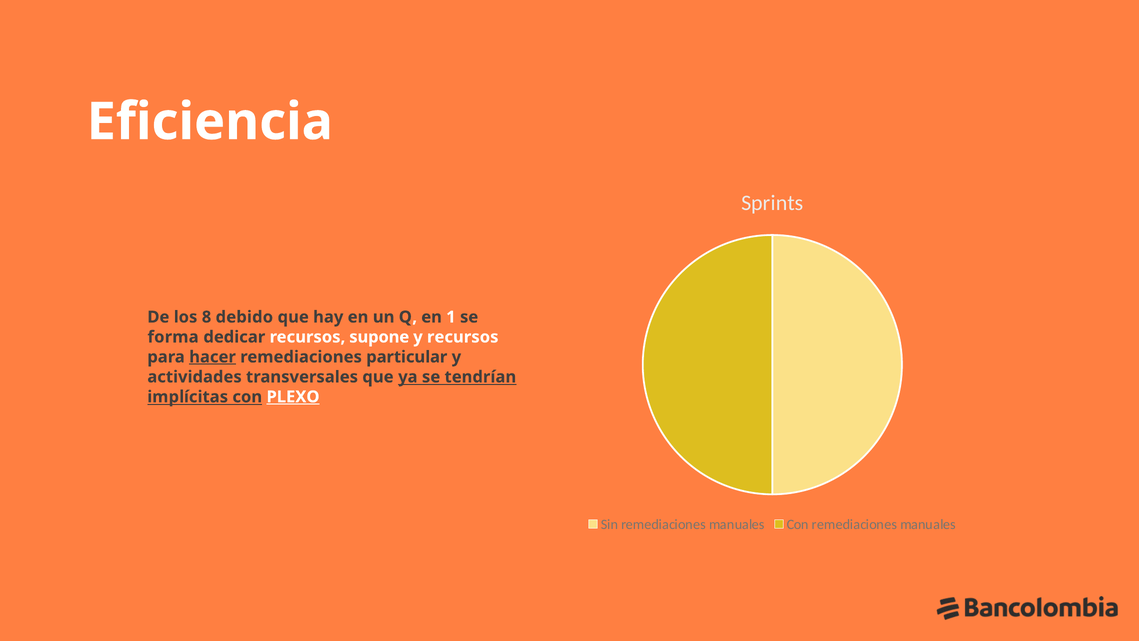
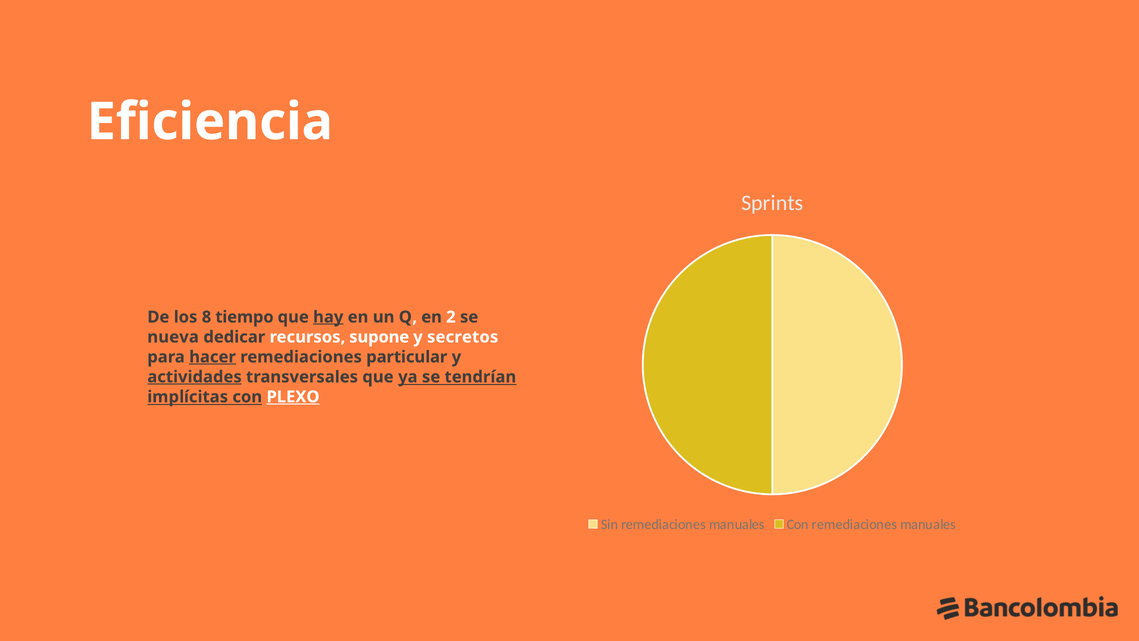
debido: debido -> tiempo
hay underline: none -> present
1: 1 -> 2
forma: forma -> nueva
y recursos: recursos -> secretos
actividades underline: none -> present
